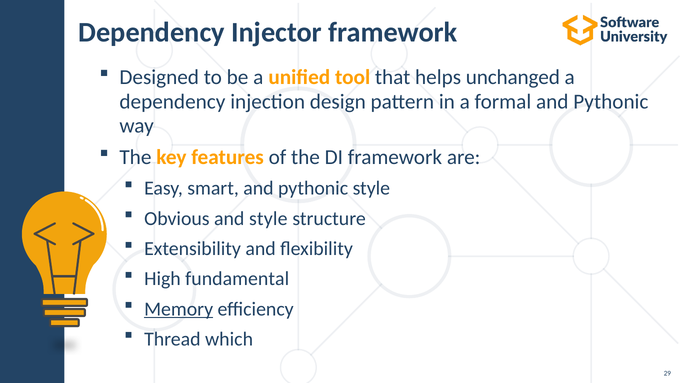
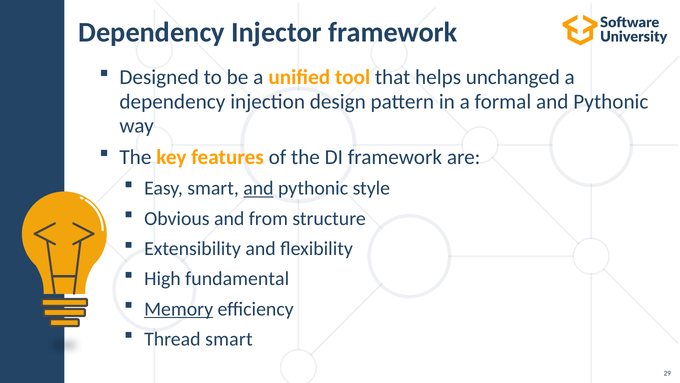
and at (258, 188) underline: none -> present
and style: style -> from
Thread which: which -> smart
